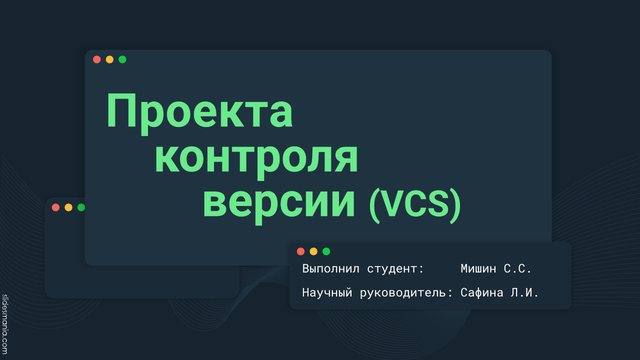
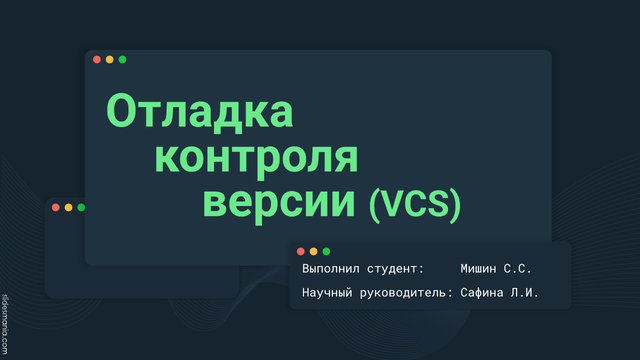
Проекта: Проекта -> Отладка
